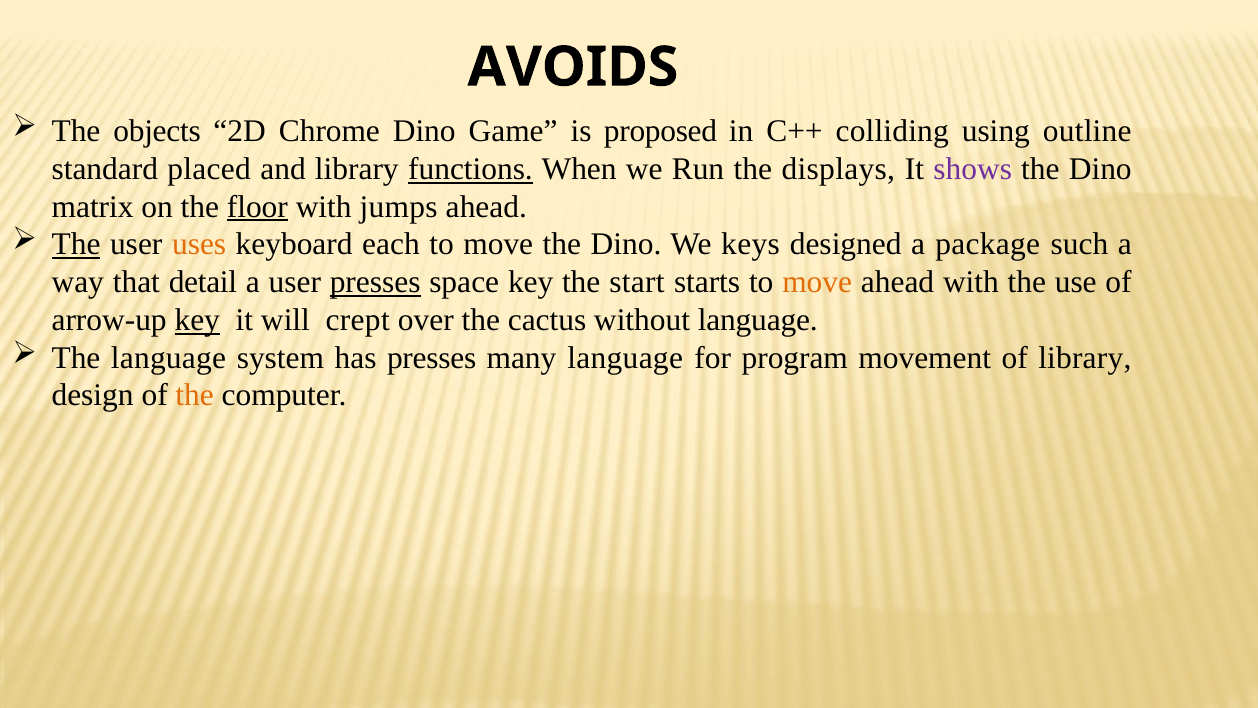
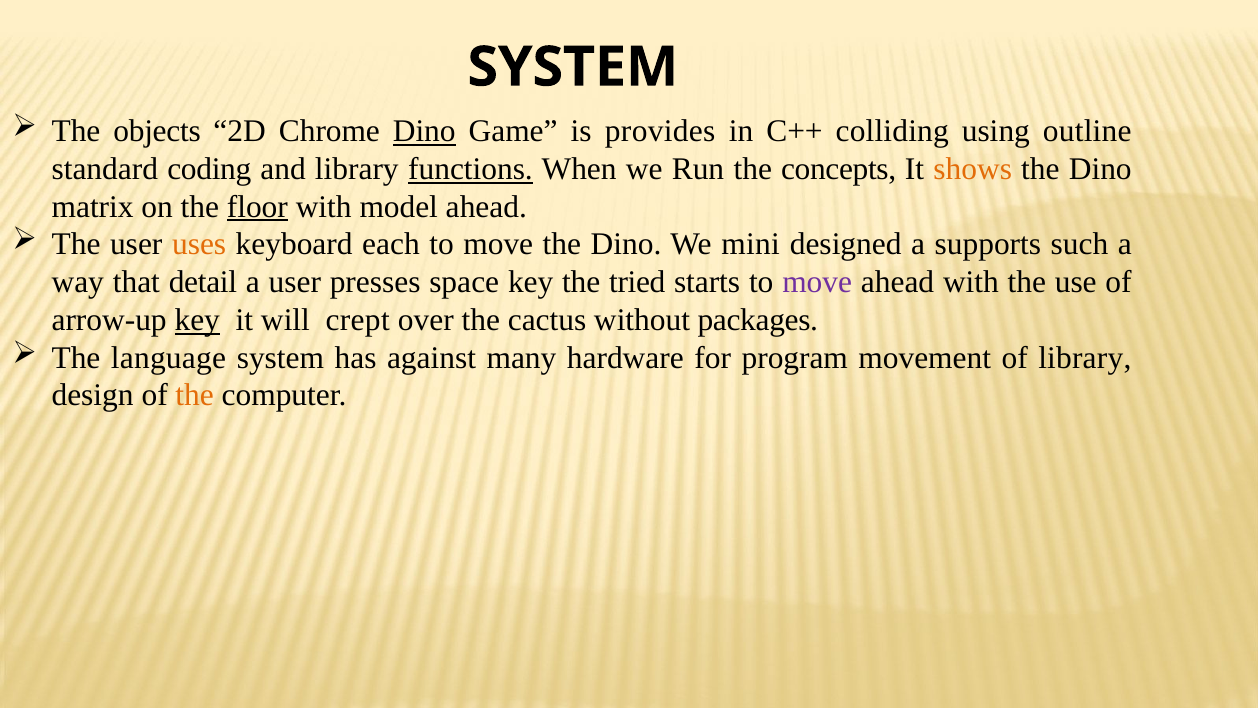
AVOIDS at (573, 67): AVOIDS -> SYSTEM
Dino at (424, 131) underline: none -> present
proposed: proposed -> provides
placed: placed -> coding
displays: displays -> concepts
shows colour: purple -> orange
jumps: jumps -> model
The at (76, 244) underline: present -> none
keys: keys -> mini
package: package -> supports
presses at (375, 282) underline: present -> none
start: start -> tried
move at (817, 282) colour: orange -> purple
without language: language -> packages
has presses: presses -> against
many language: language -> hardware
